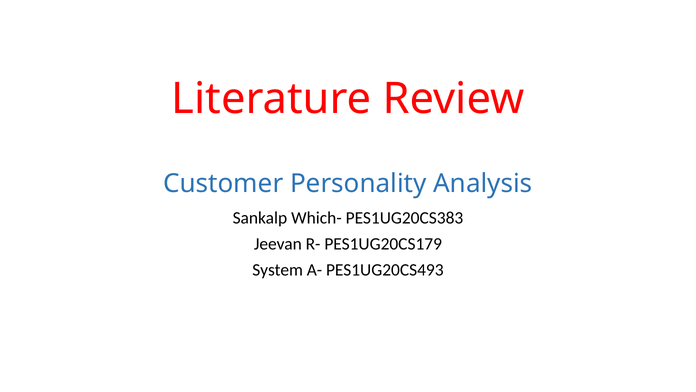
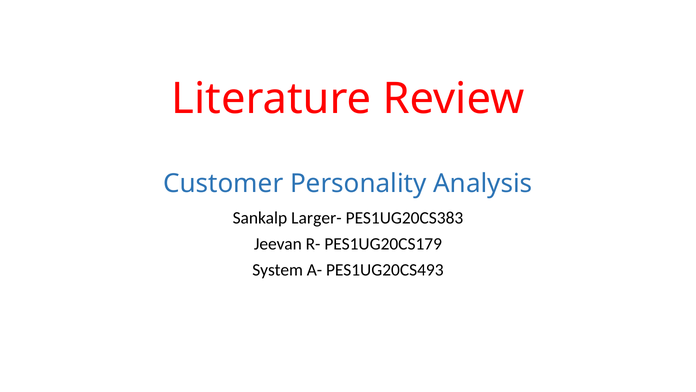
Which-: Which- -> Larger-
